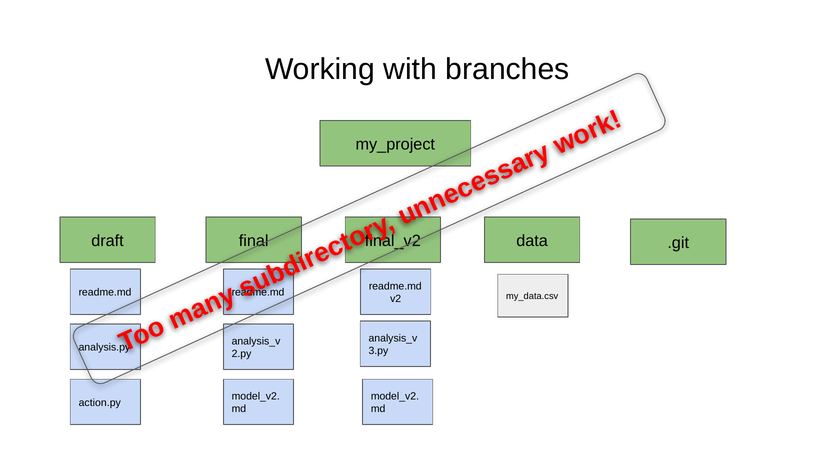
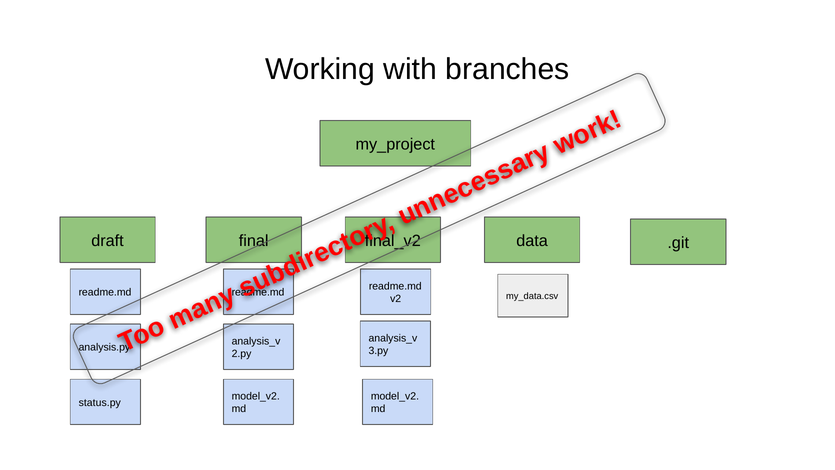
action.py: action.py -> status.py
